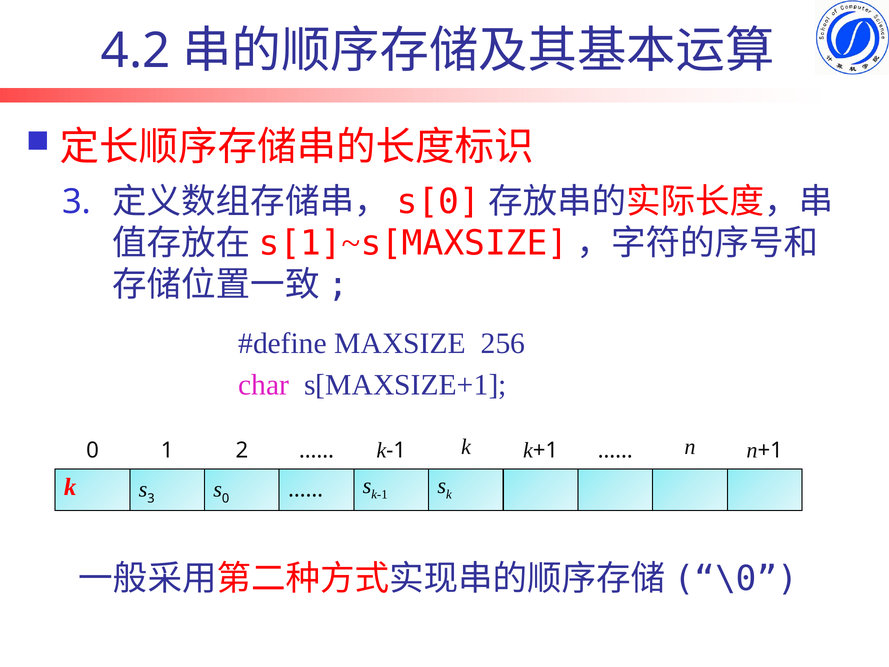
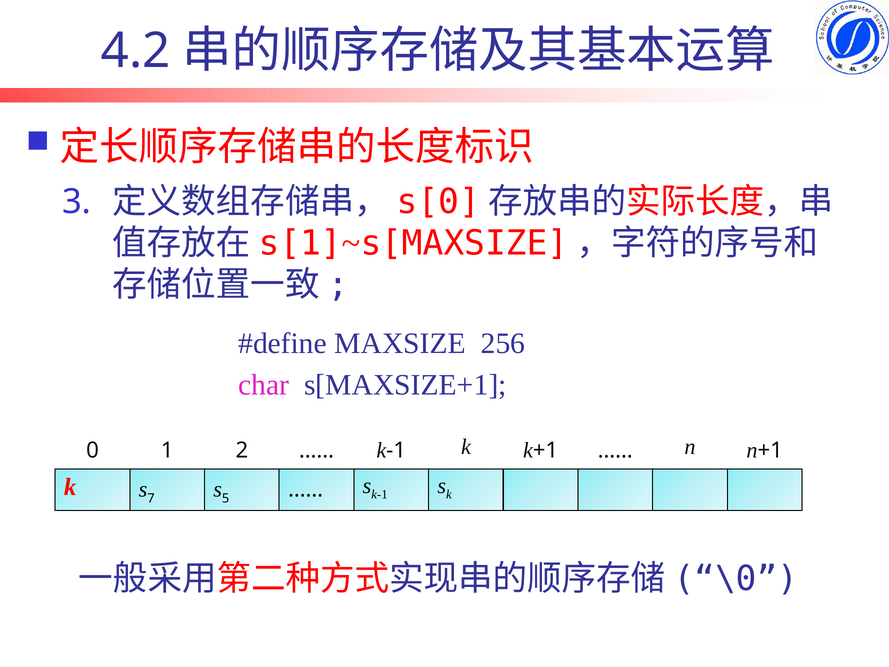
3 at (151, 498): 3 -> 7
0 at (226, 498): 0 -> 5
